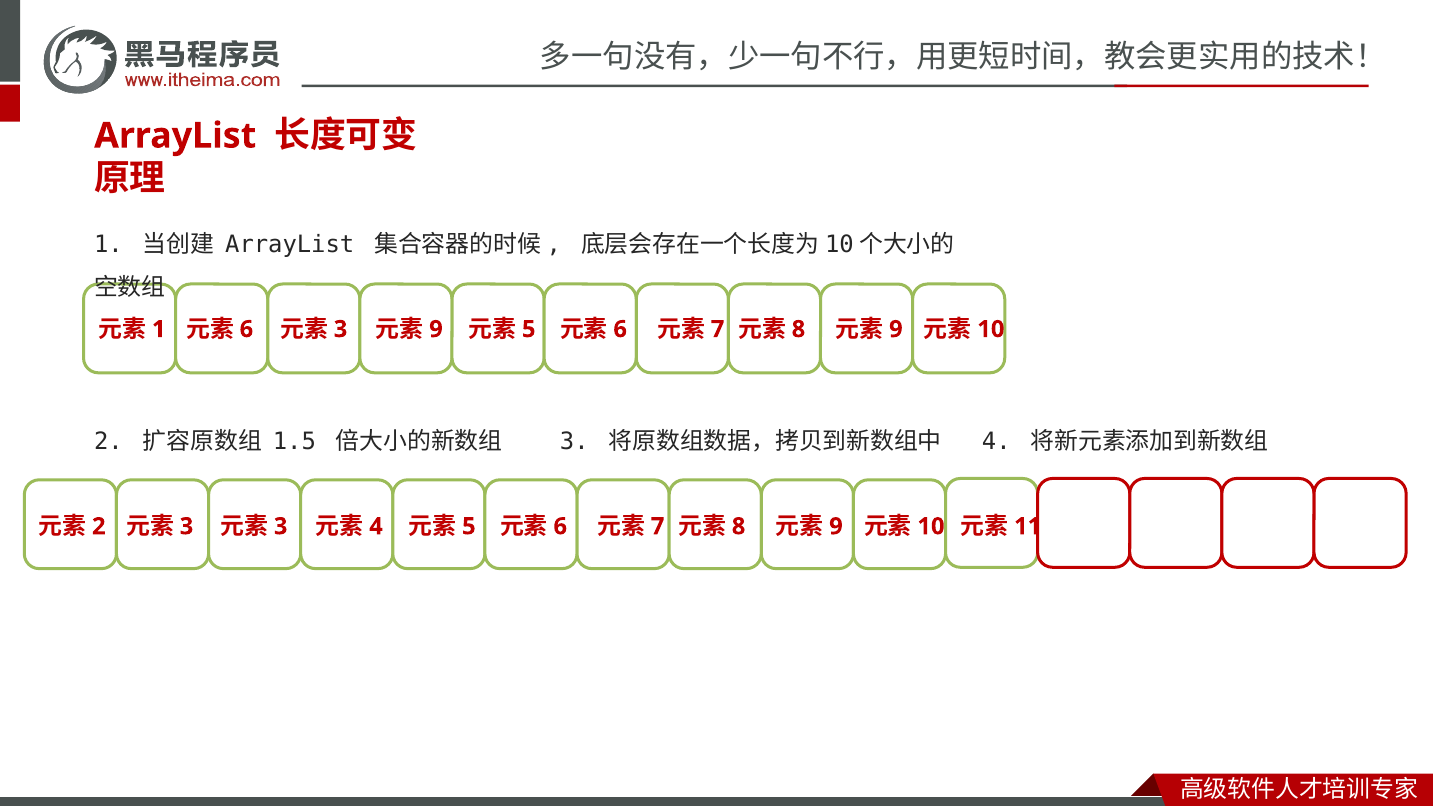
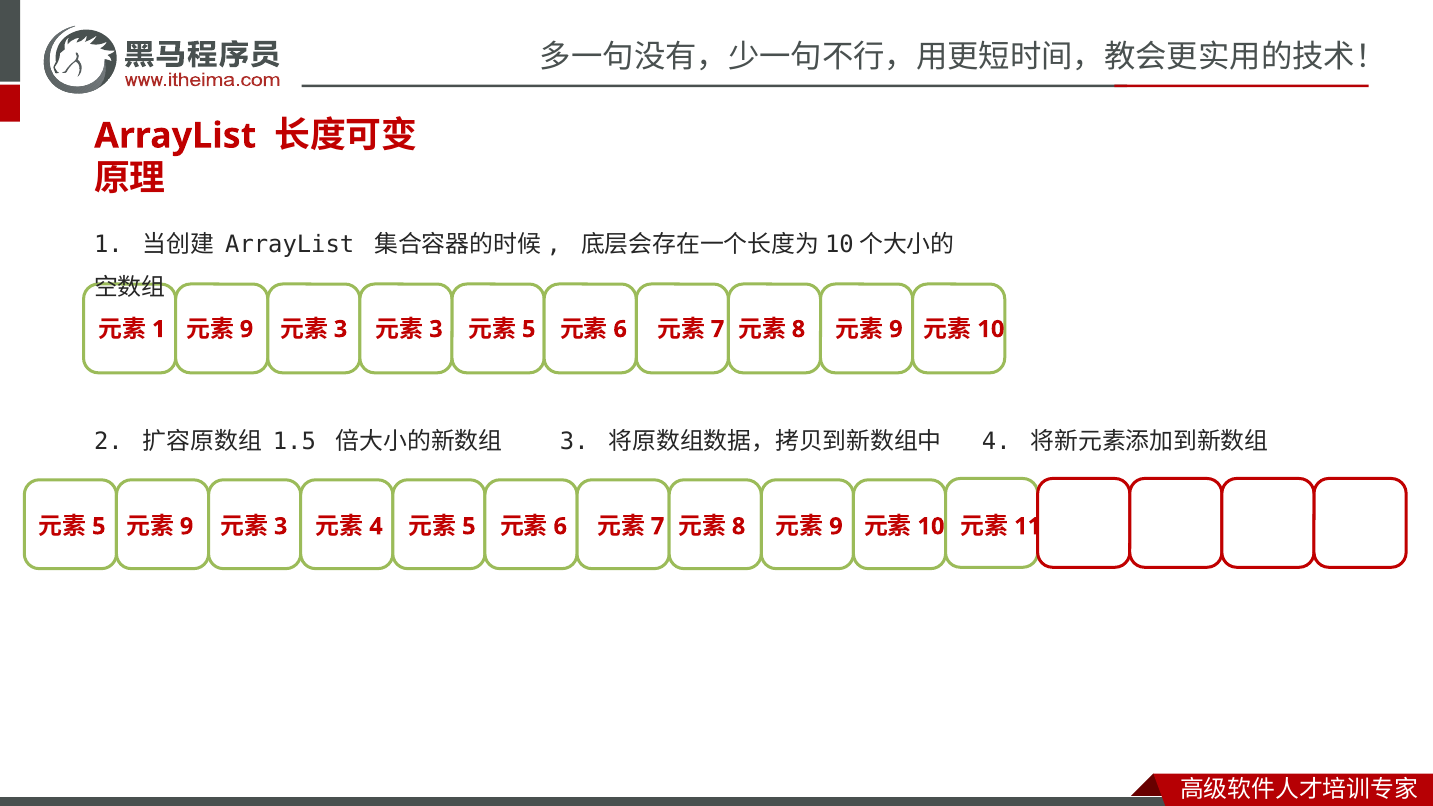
6 at (246, 329): 6 -> 9
9 at (436, 329): 9 -> 3
2 at (99, 526): 2 -> 5
3 at (187, 526): 3 -> 9
